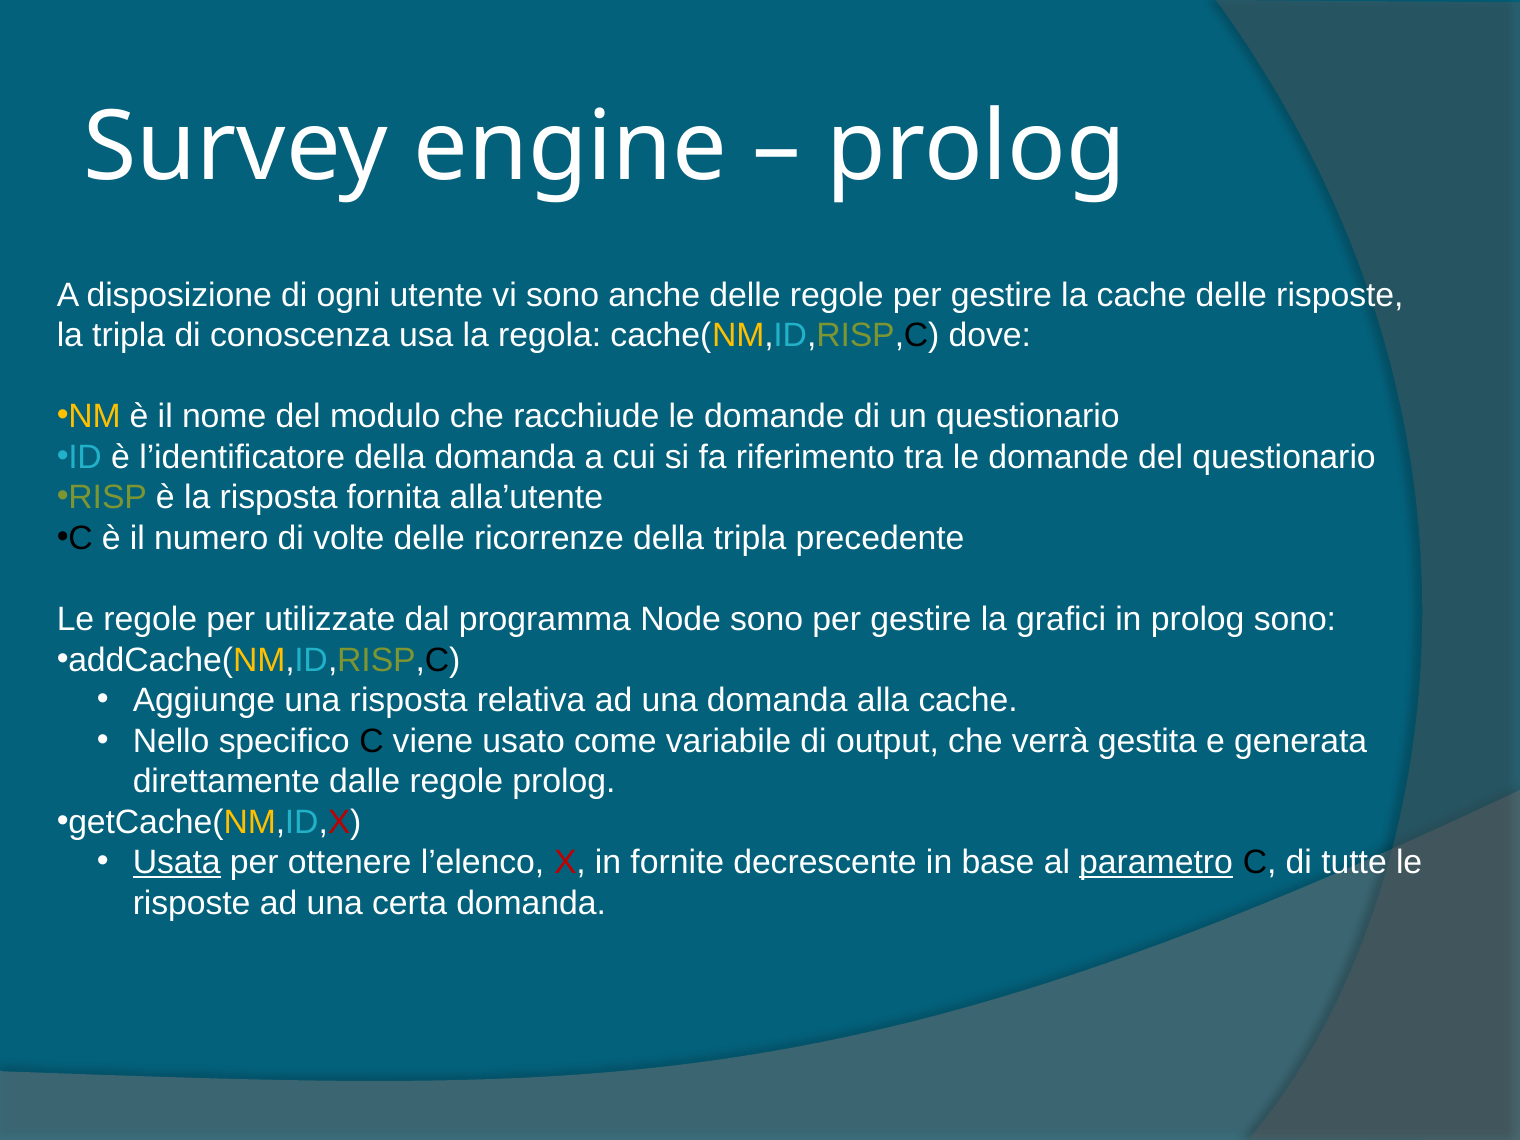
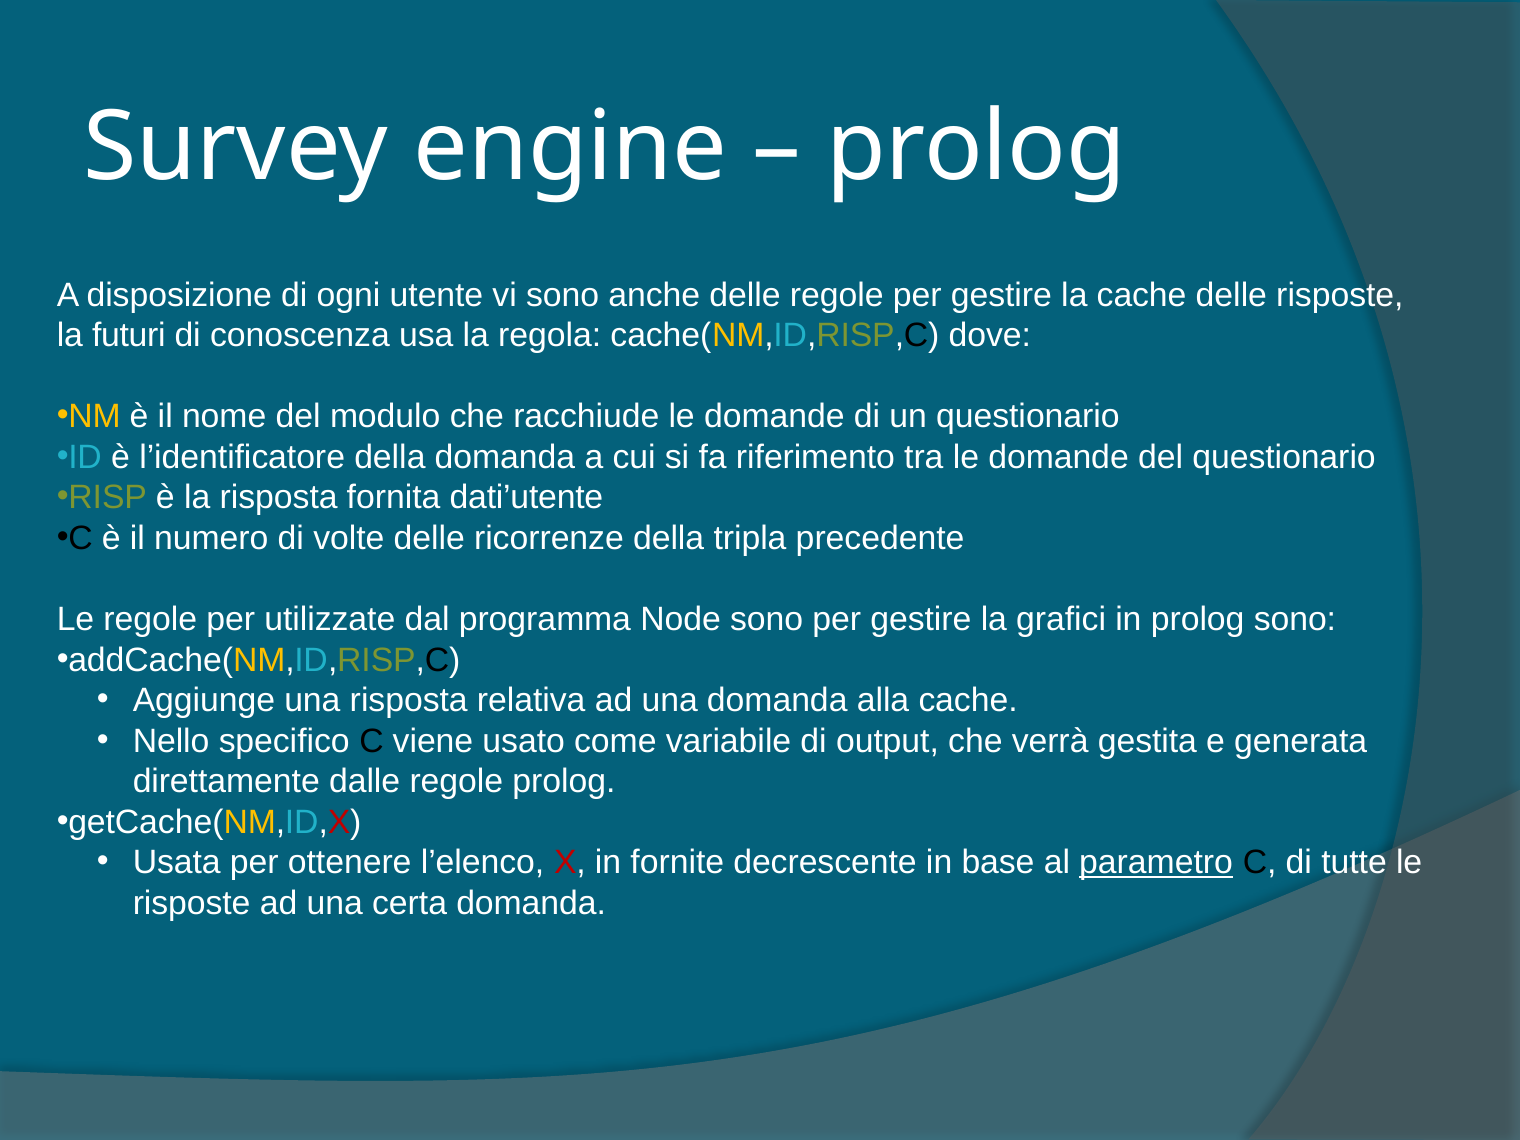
la tripla: tripla -> futuri
alla’utente: alla’utente -> dati’utente
Usata underline: present -> none
